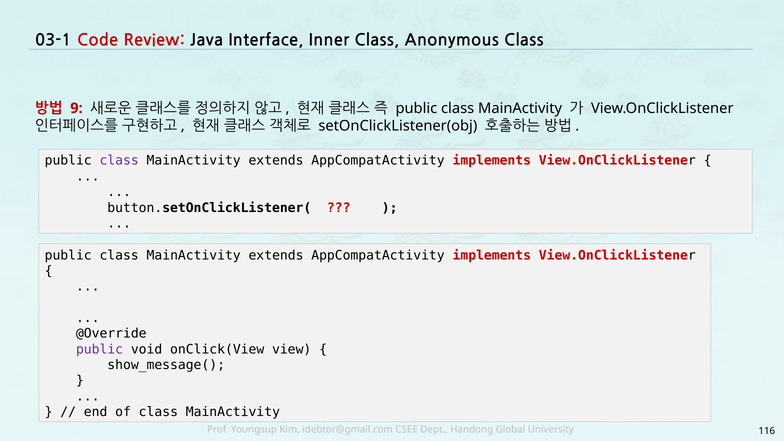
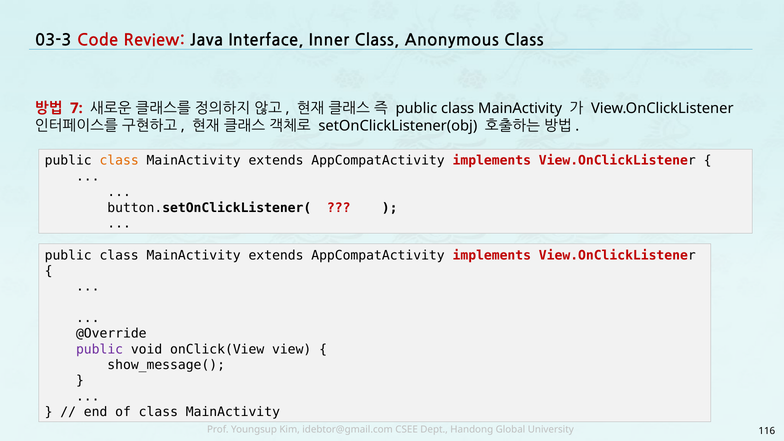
03-1: 03-1 -> 03-3
9: 9 -> 7
class at (119, 161) colour: purple -> orange
